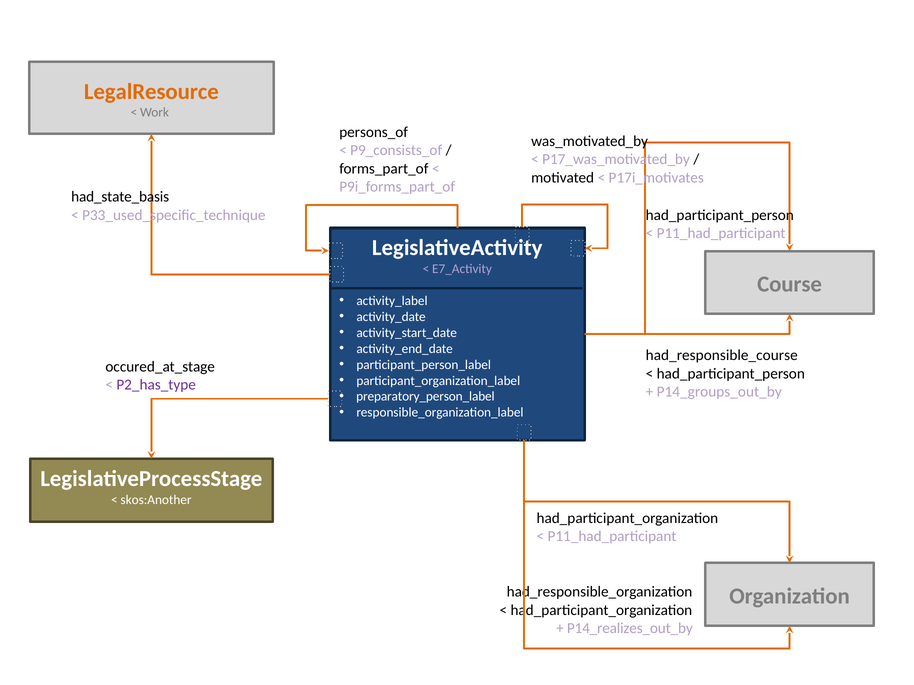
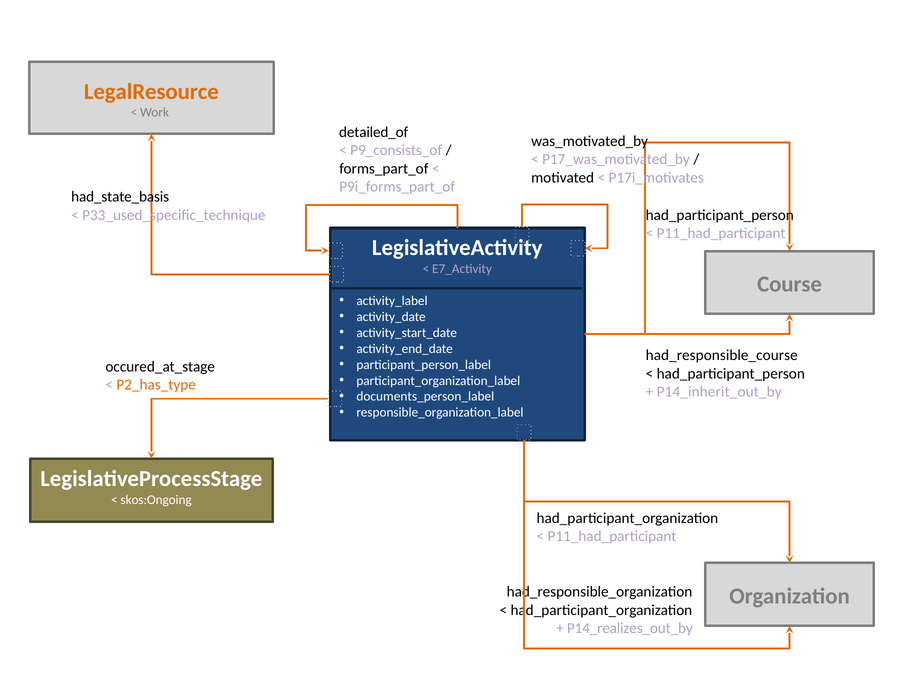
persons_of: persons_of -> detailed_of
P2_has_type colour: purple -> orange
P14_groups_out_by: P14_groups_out_by -> P14_inherit_out_by
preparatory_person_label: preparatory_person_label -> documents_person_label
skos:Another: skos:Another -> skos:Ongoing
